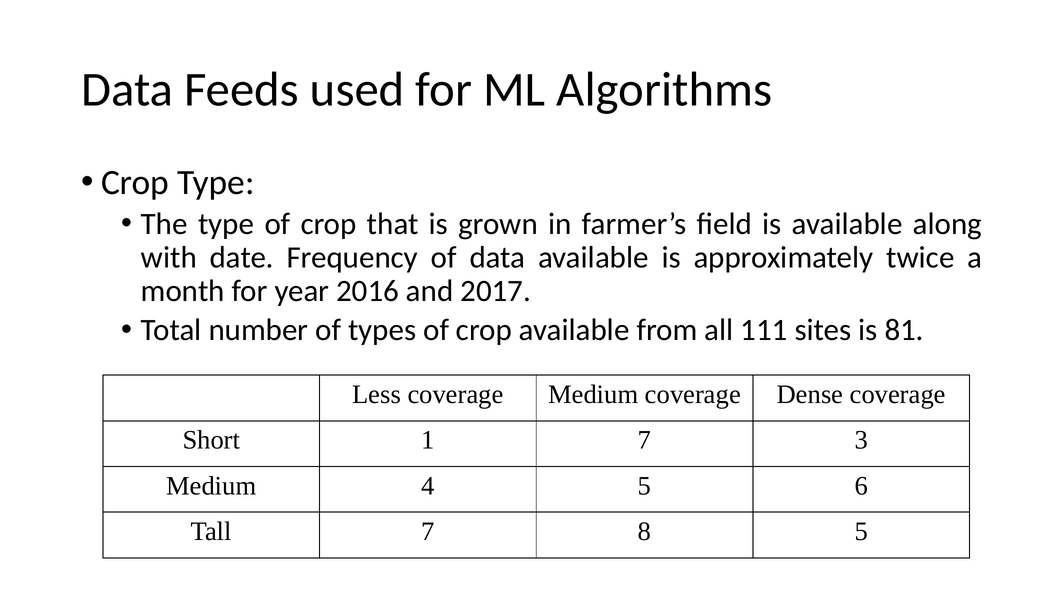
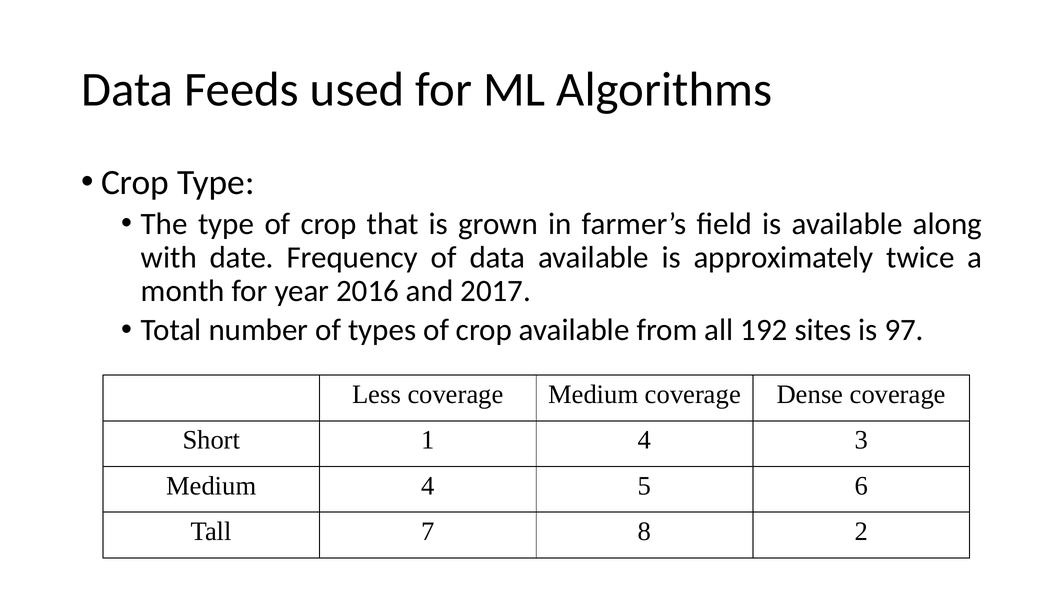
111: 111 -> 192
81: 81 -> 97
1 7: 7 -> 4
8 5: 5 -> 2
